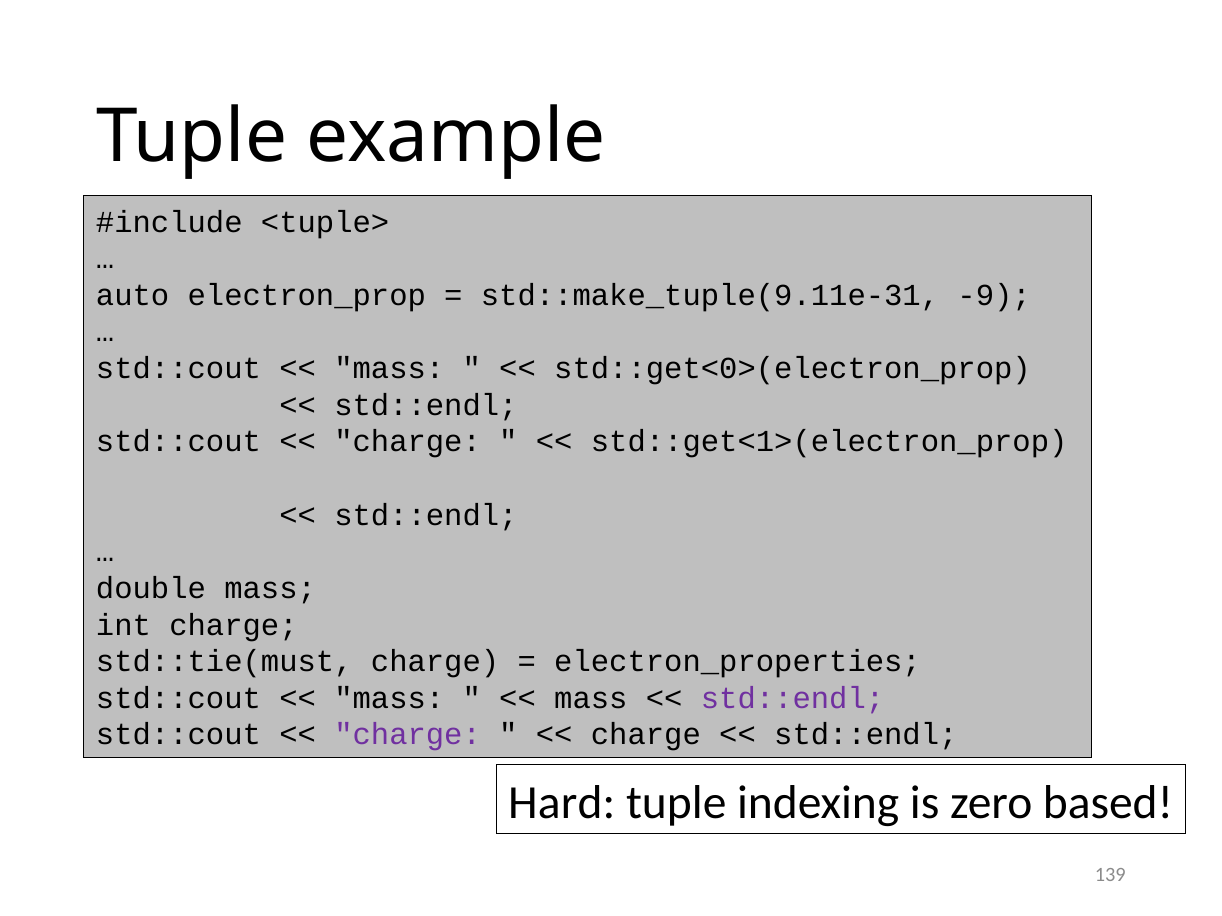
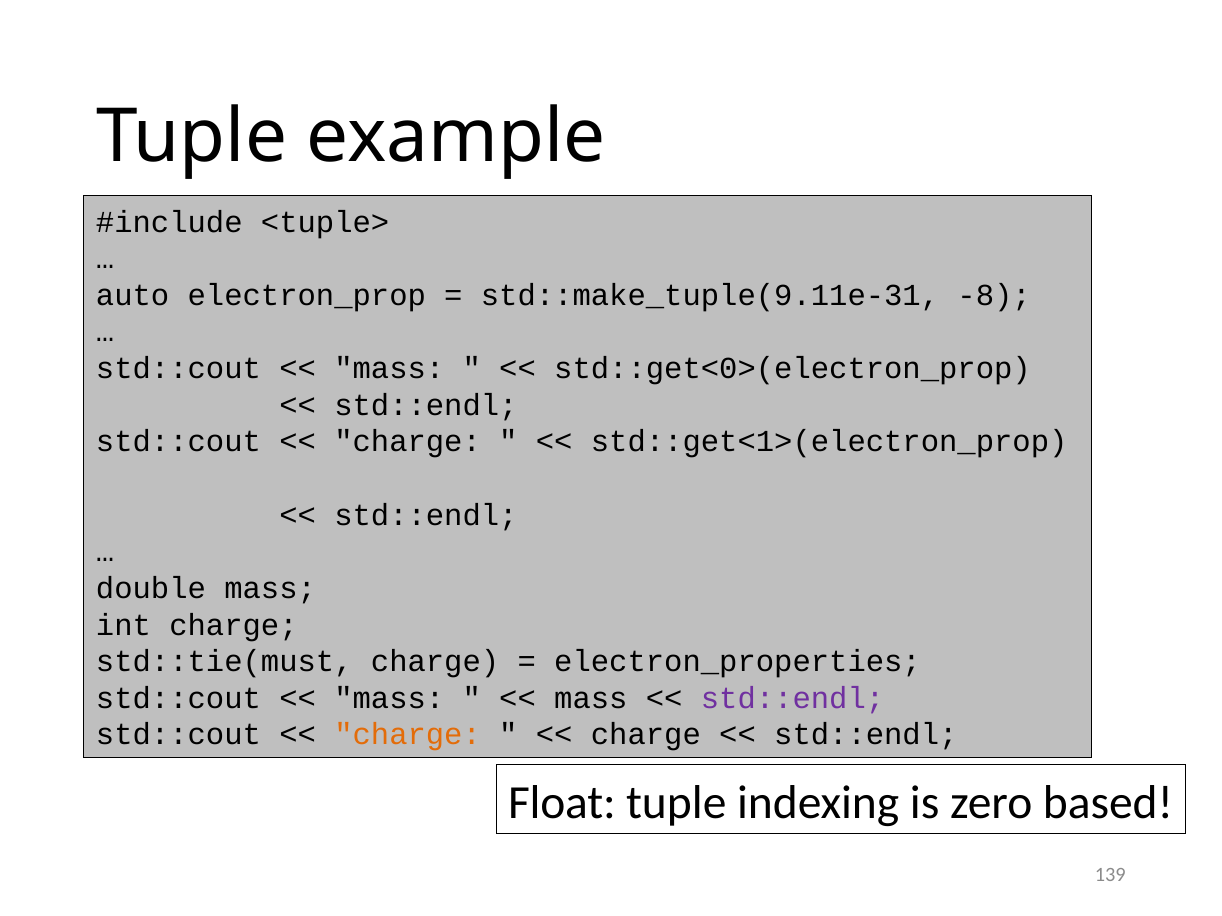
-9: -9 -> -8
charge at (408, 735) colour: purple -> orange
Hard: Hard -> Float
